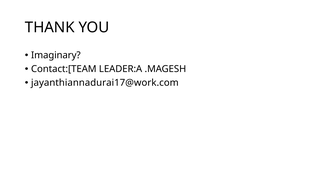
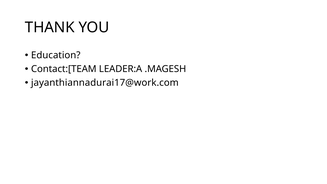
Imaginary: Imaginary -> Education
